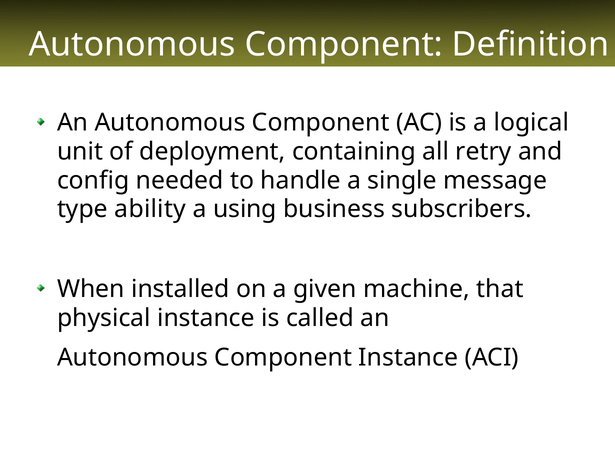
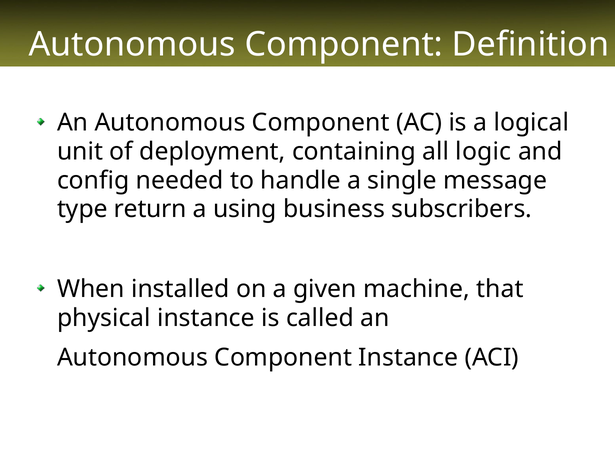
retry: retry -> logic
ability: ability -> return
